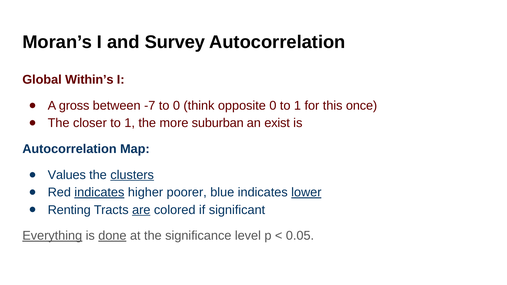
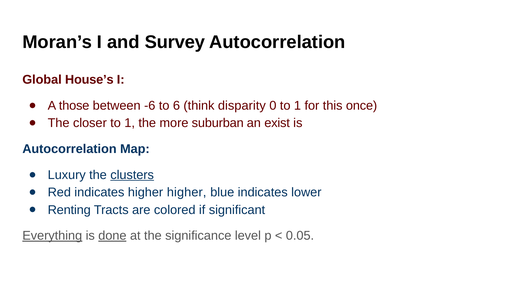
Within’s: Within’s -> House’s
gross: gross -> those
-7: -7 -> -6
to 0: 0 -> 6
opposite: opposite -> disparity
Values: Values -> Luxury
indicates at (99, 192) underline: present -> none
higher poorer: poorer -> higher
lower underline: present -> none
are underline: present -> none
